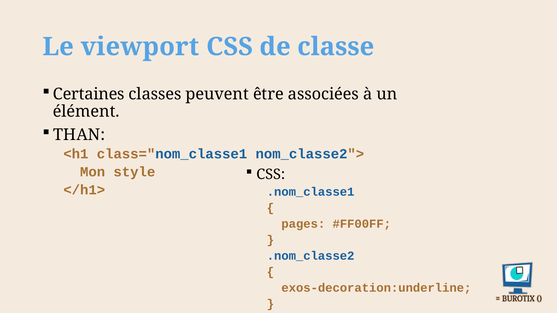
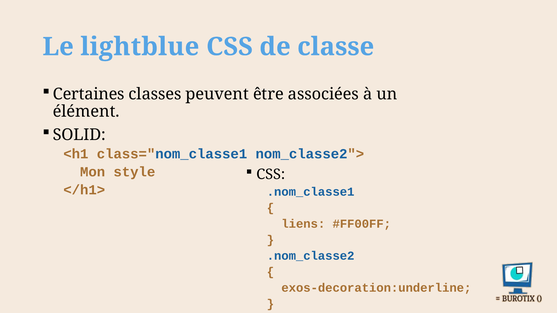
viewport: viewport -> lightblue
THAN: THAN -> SOLID
pages: pages -> liens
